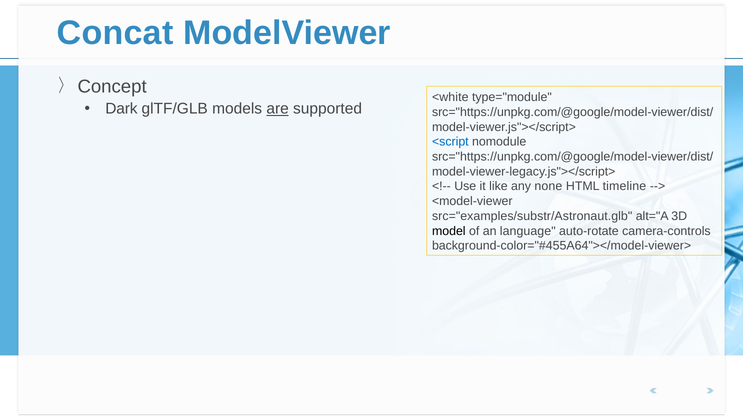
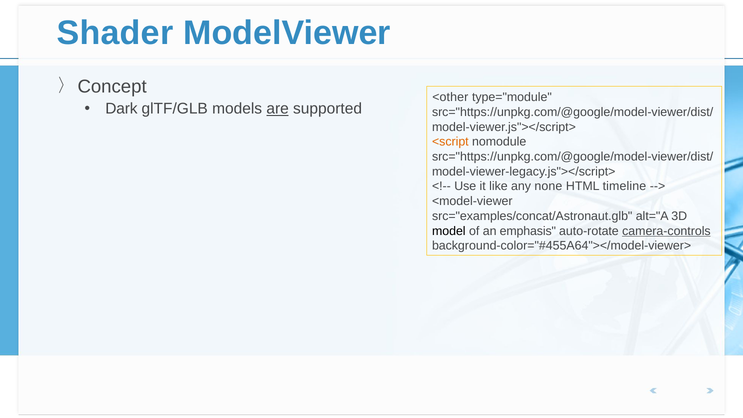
Concat: Concat -> Shader
<white: <white -> <other
<script colour: blue -> orange
src="examples/substr/Astronaut.glb: src="examples/substr/Astronaut.glb -> src="examples/concat/Astronaut.glb
language: language -> emphasis
camera-controls underline: none -> present
